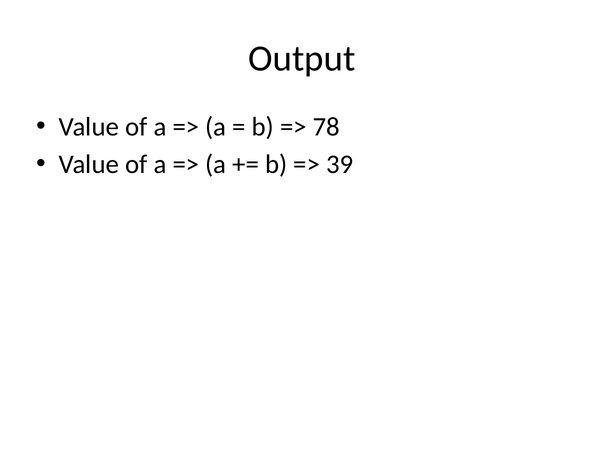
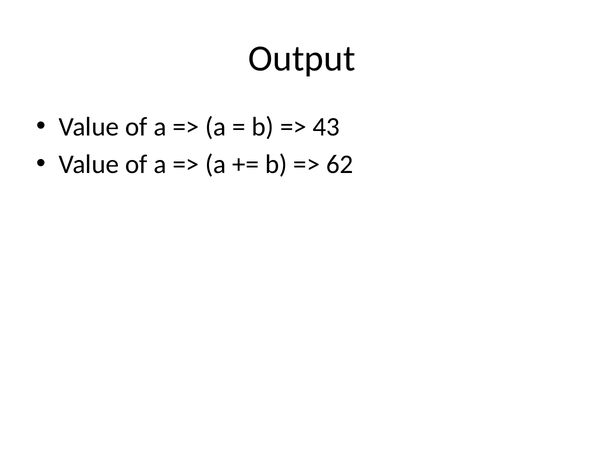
78: 78 -> 43
39: 39 -> 62
